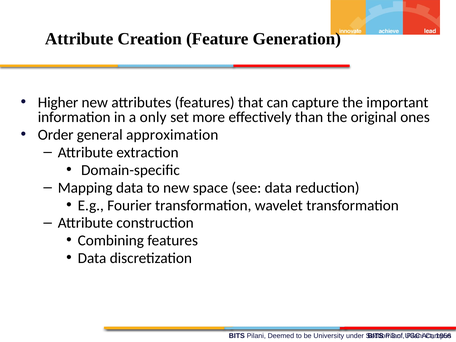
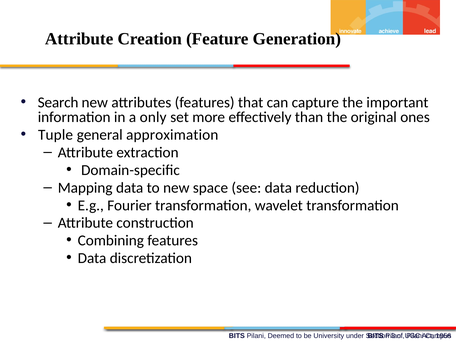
Higher: Higher -> Search
Order: Order -> Tuple
